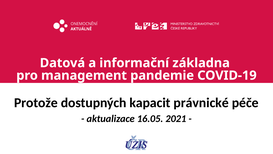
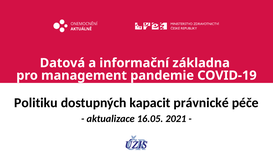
Protože: Protože -> Politiku
